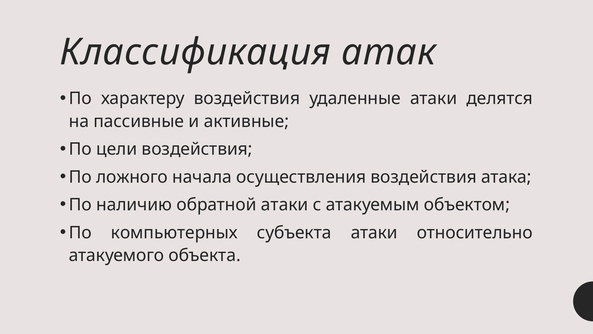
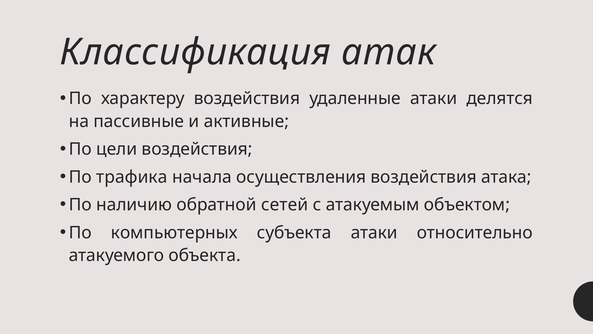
ложного: ложного -> трафика
обратной атаки: атаки -> сетей
